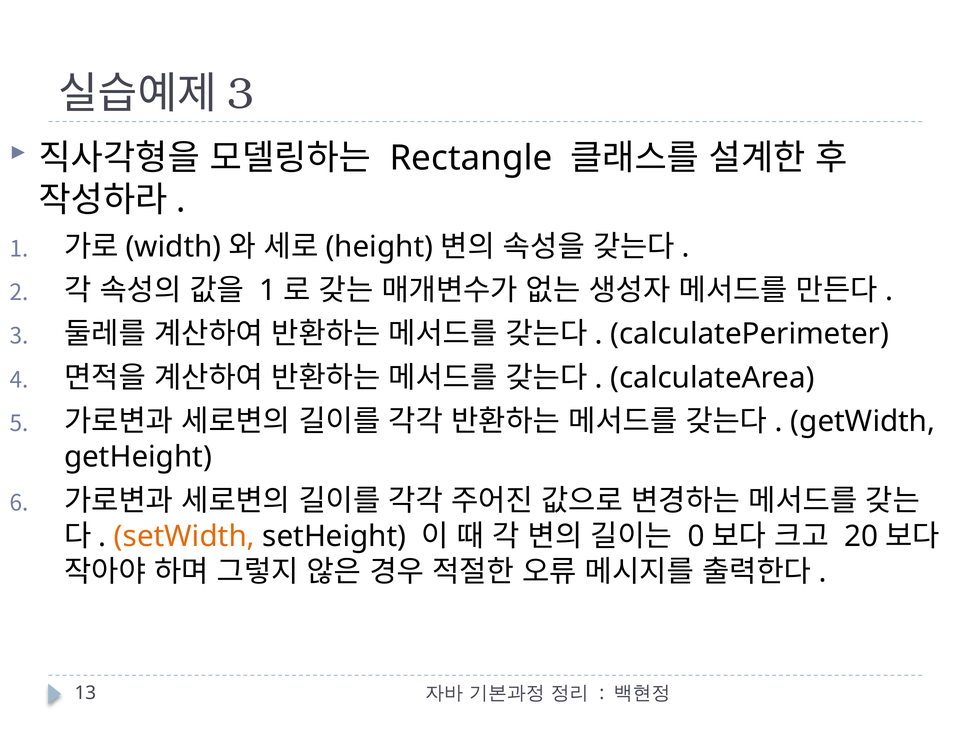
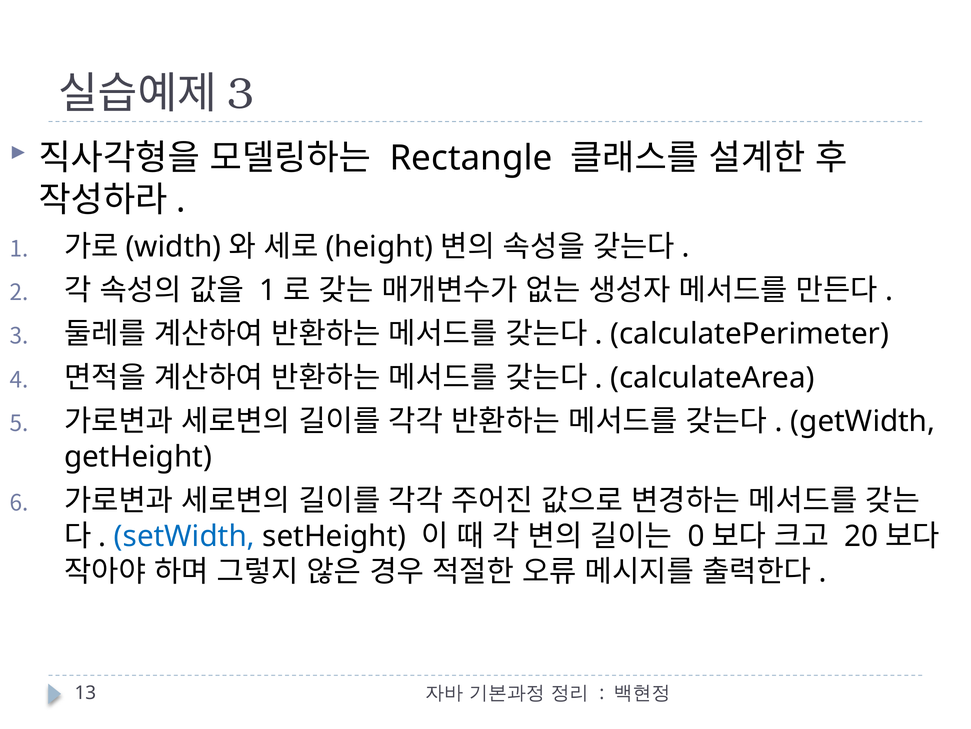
setWidth colour: orange -> blue
